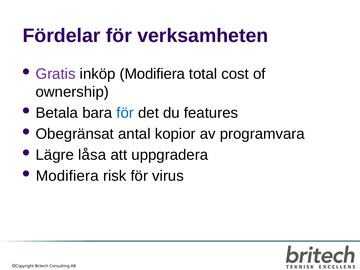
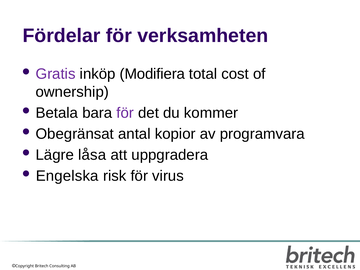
för at (125, 113) colour: blue -> purple
features: features -> kommer
Modifiera at (67, 176): Modifiera -> Engelska
